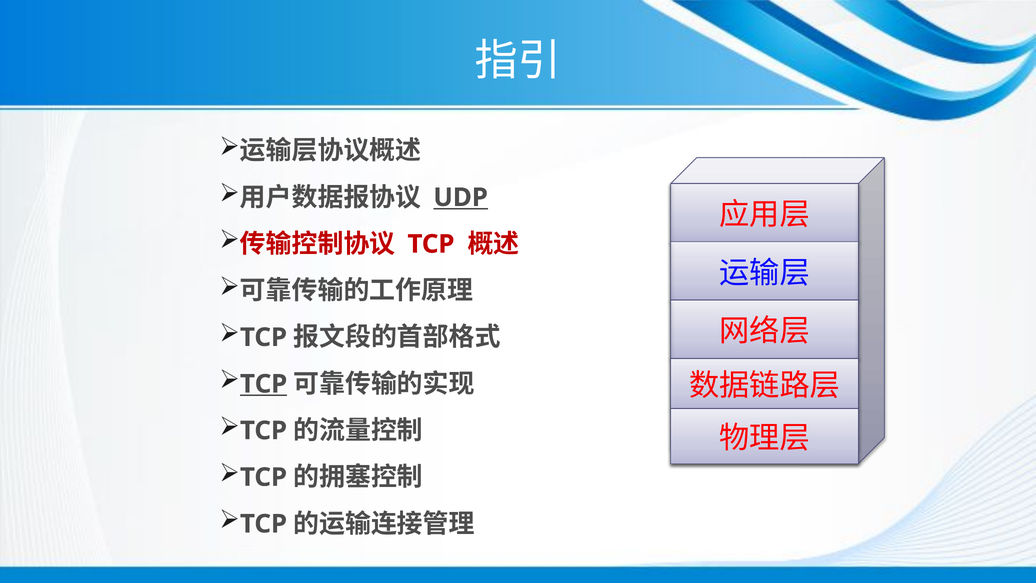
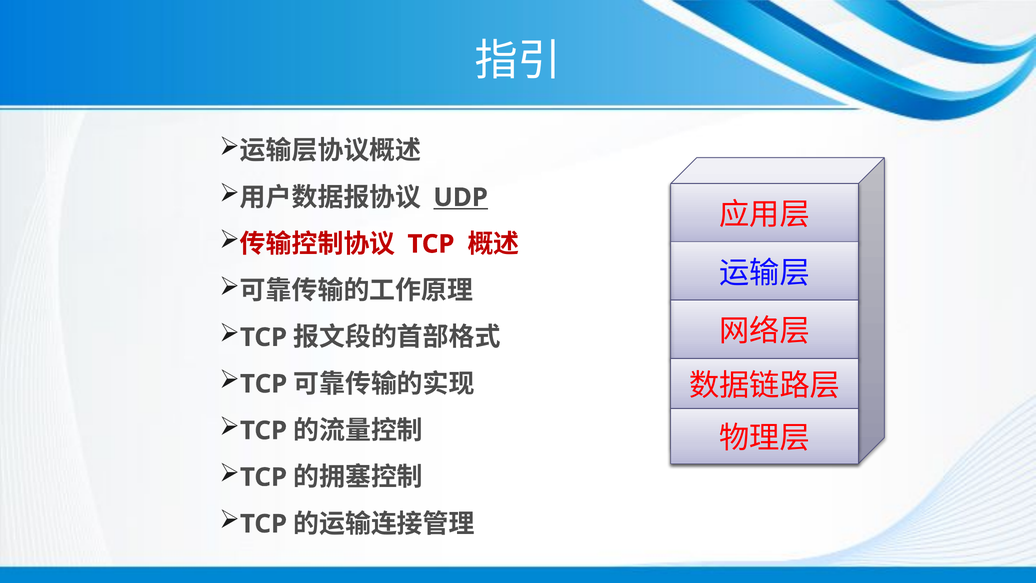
TCP at (264, 384) underline: present -> none
